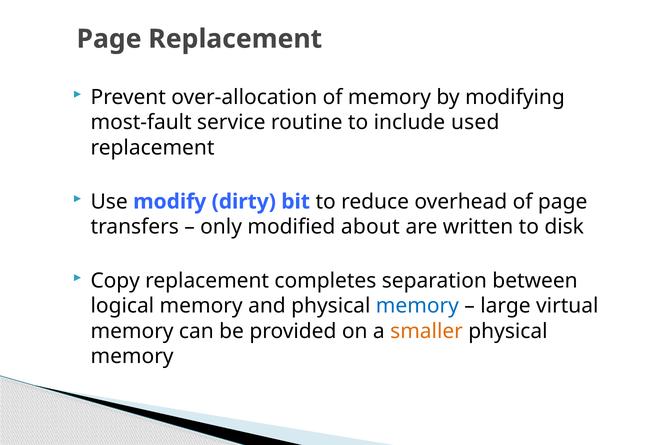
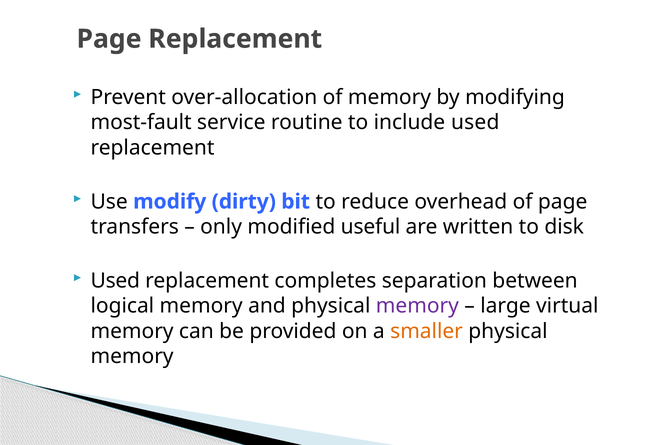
about: about -> useful
Copy at (115, 281): Copy -> Used
memory at (417, 306) colour: blue -> purple
